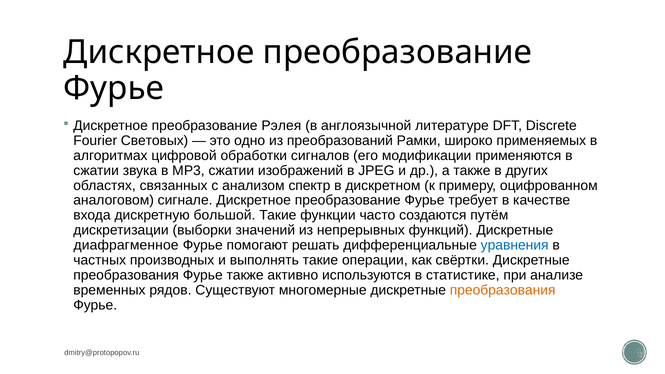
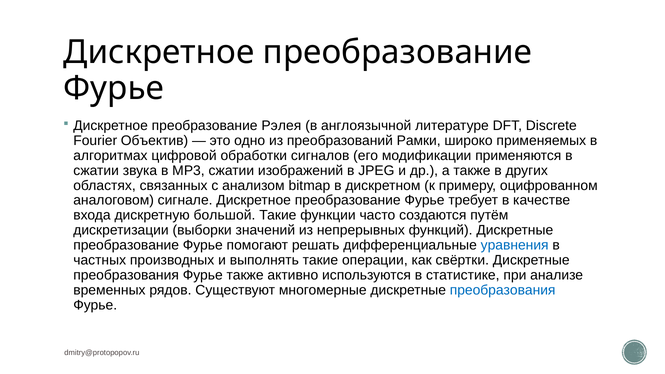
Световых: Световых -> Объектив
спектр: спектр -> bitmap
диафрагменное at (126, 245): диафрагменное -> преобразование
преобразования at (503, 290) colour: orange -> blue
